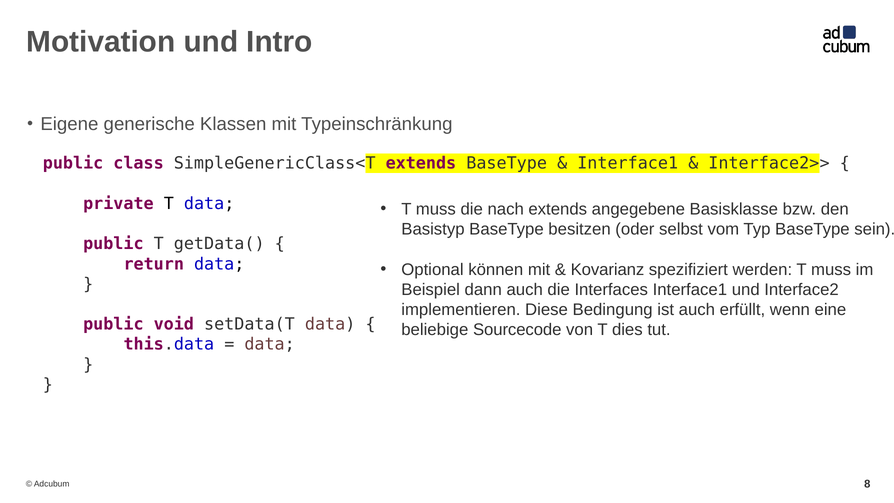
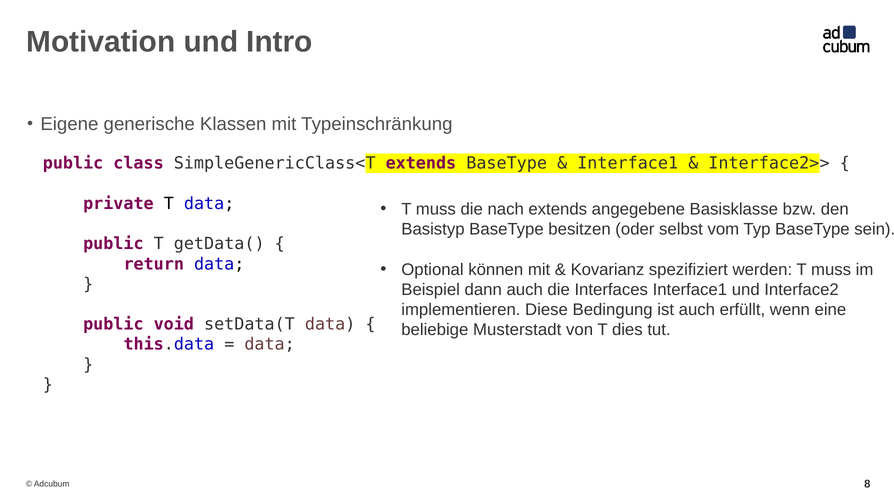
Sourcecode: Sourcecode -> Musterstadt
